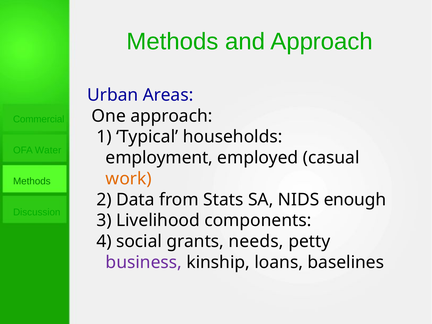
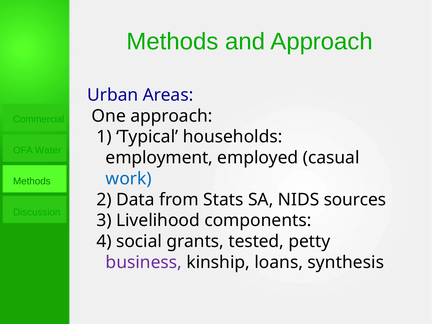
work colour: orange -> blue
enough: enough -> sources
needs: needs -> tested
baselines: baselines -> synthesis
